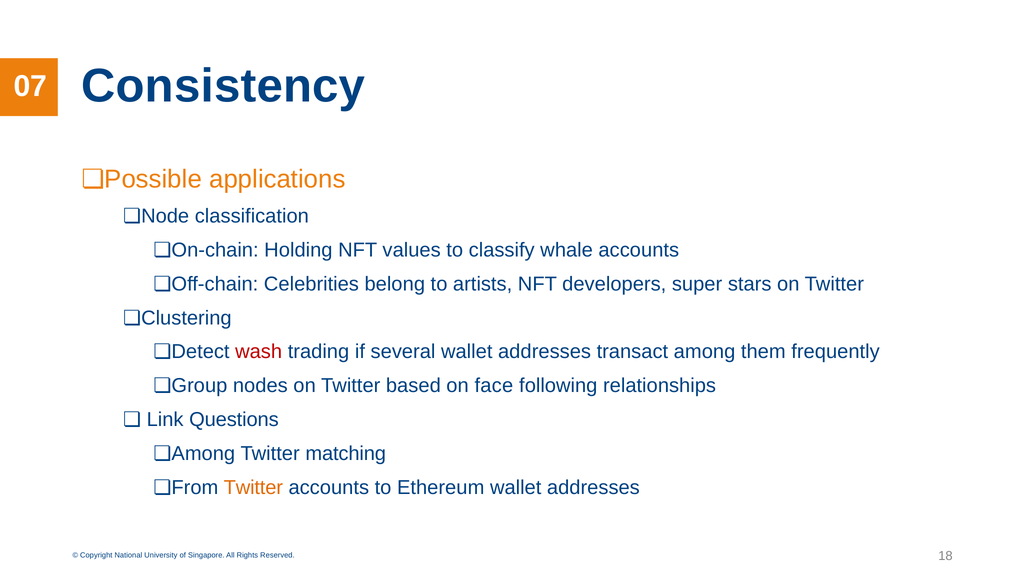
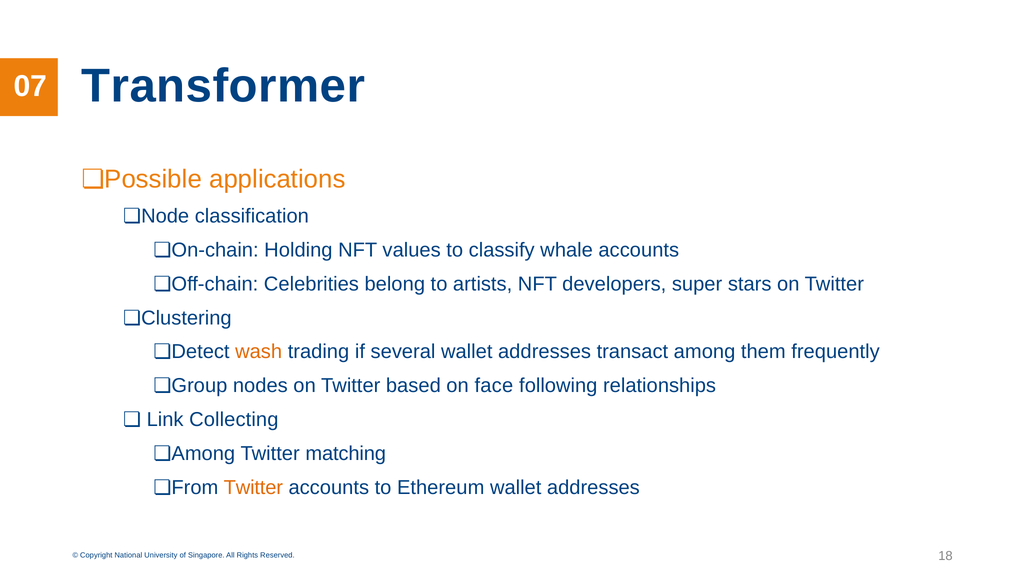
Consistency: Consistency -> Transformer
wash colour: red -> orange
Questions: Questions -> Collecting
